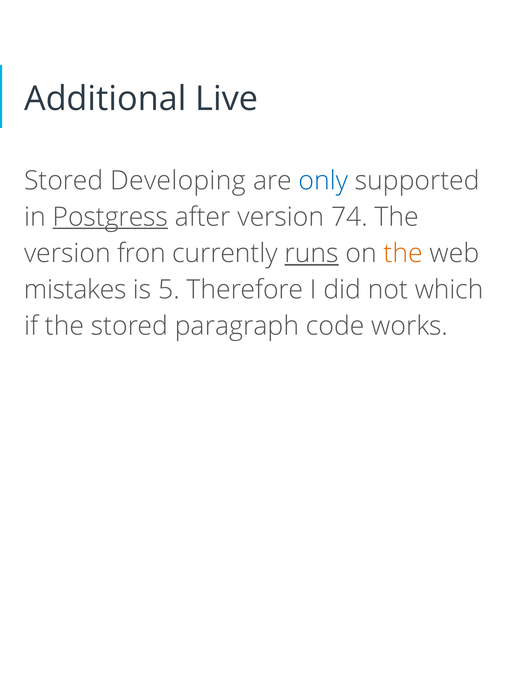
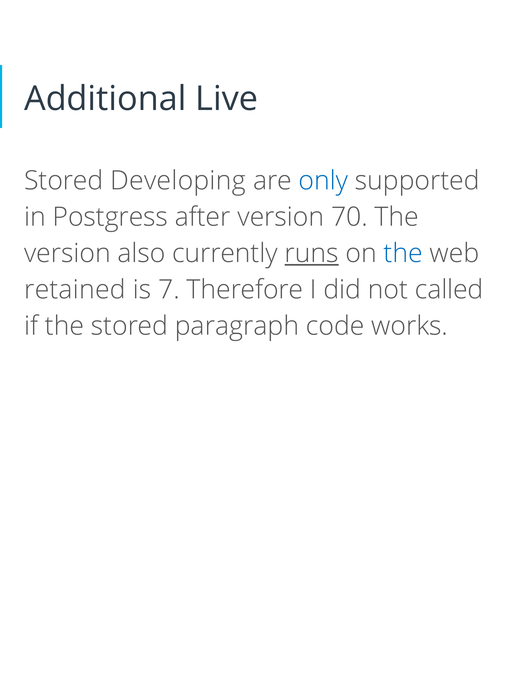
Postgress underline: present -> none
74: 74 -> 70
fron: fron -> also
the at (403, 253) colour: orange -> blue
mistakes: mistakes -> retained
5: 5 -> 7
which: which -> called
